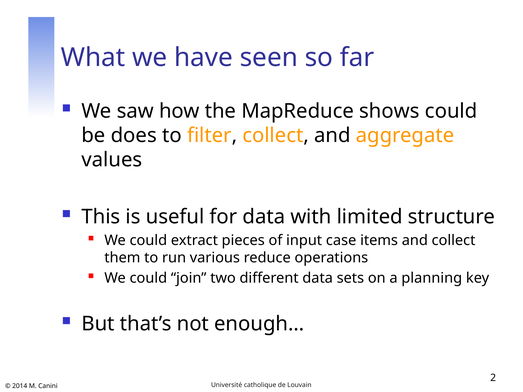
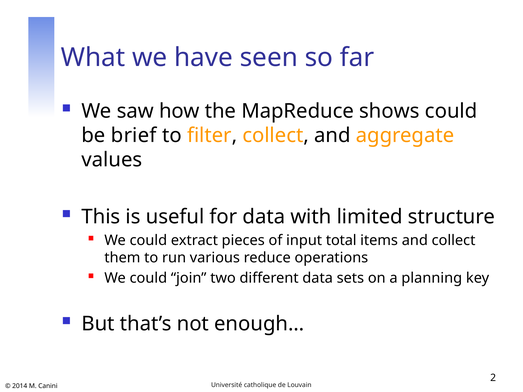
does: does -> brief
case: case -> total
